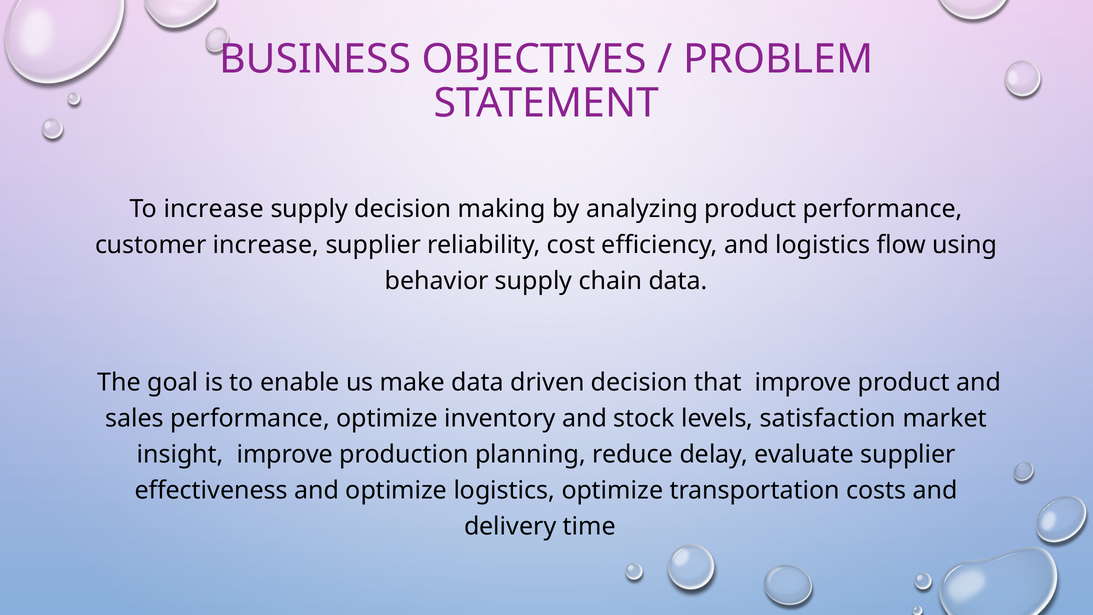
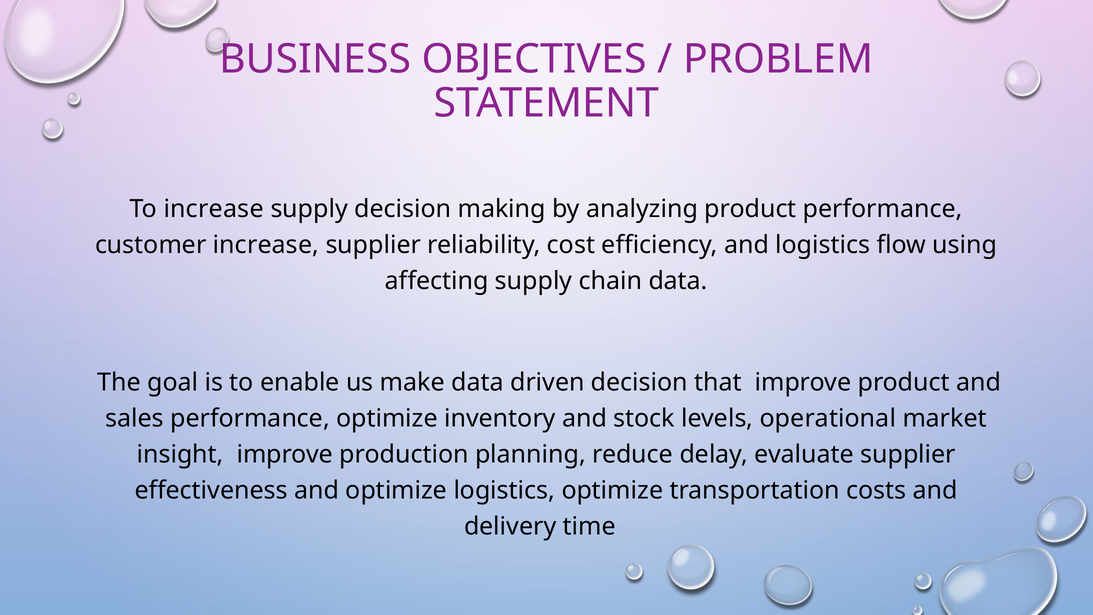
behavior: behavior -> affecting
satisfaction: satisfaction -> operational
